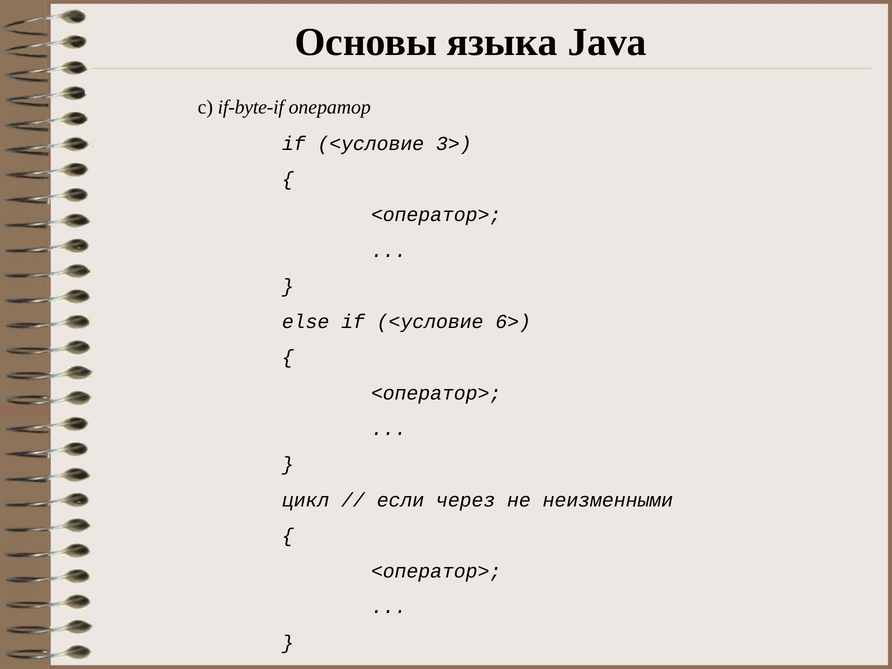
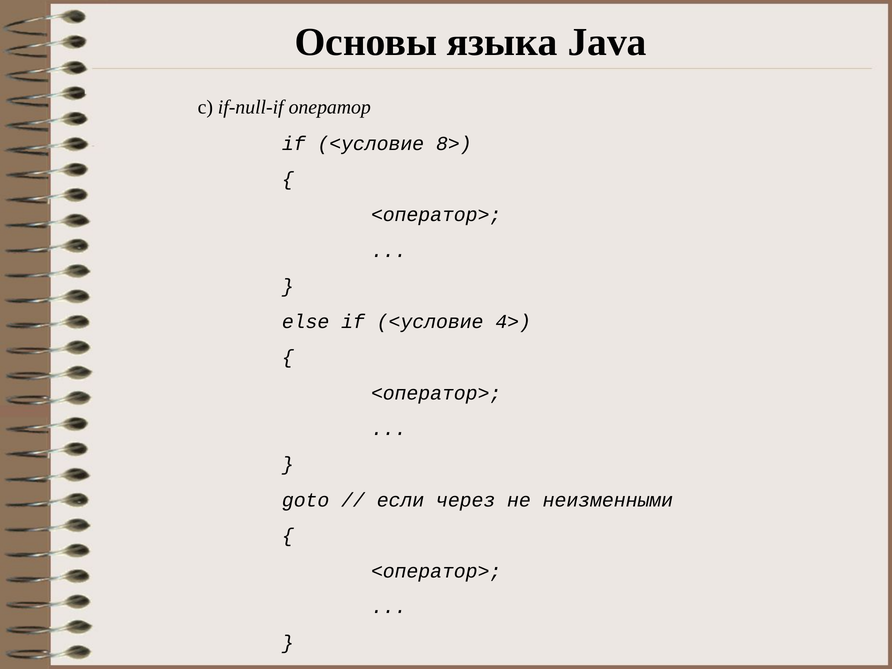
if-byte-if: if-byte-if -> if-null-if
3>: 3> -> 8>
6>: 6> -> 4>
цикл: цикл -> goto
